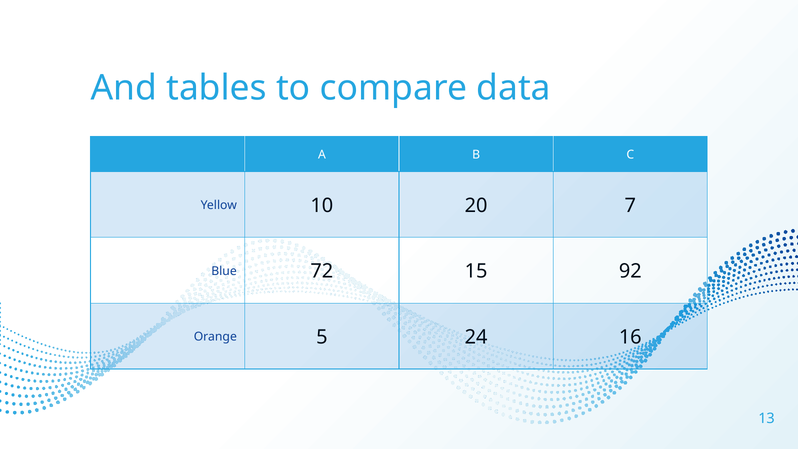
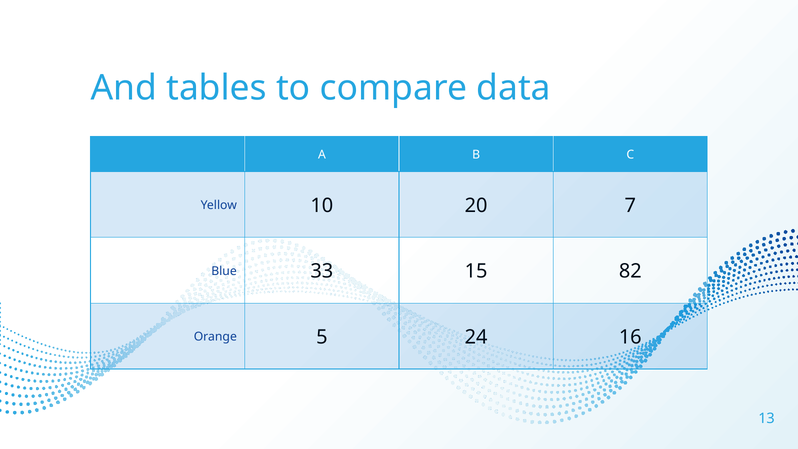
72: 72 -> 33
92: 92 -> 82
